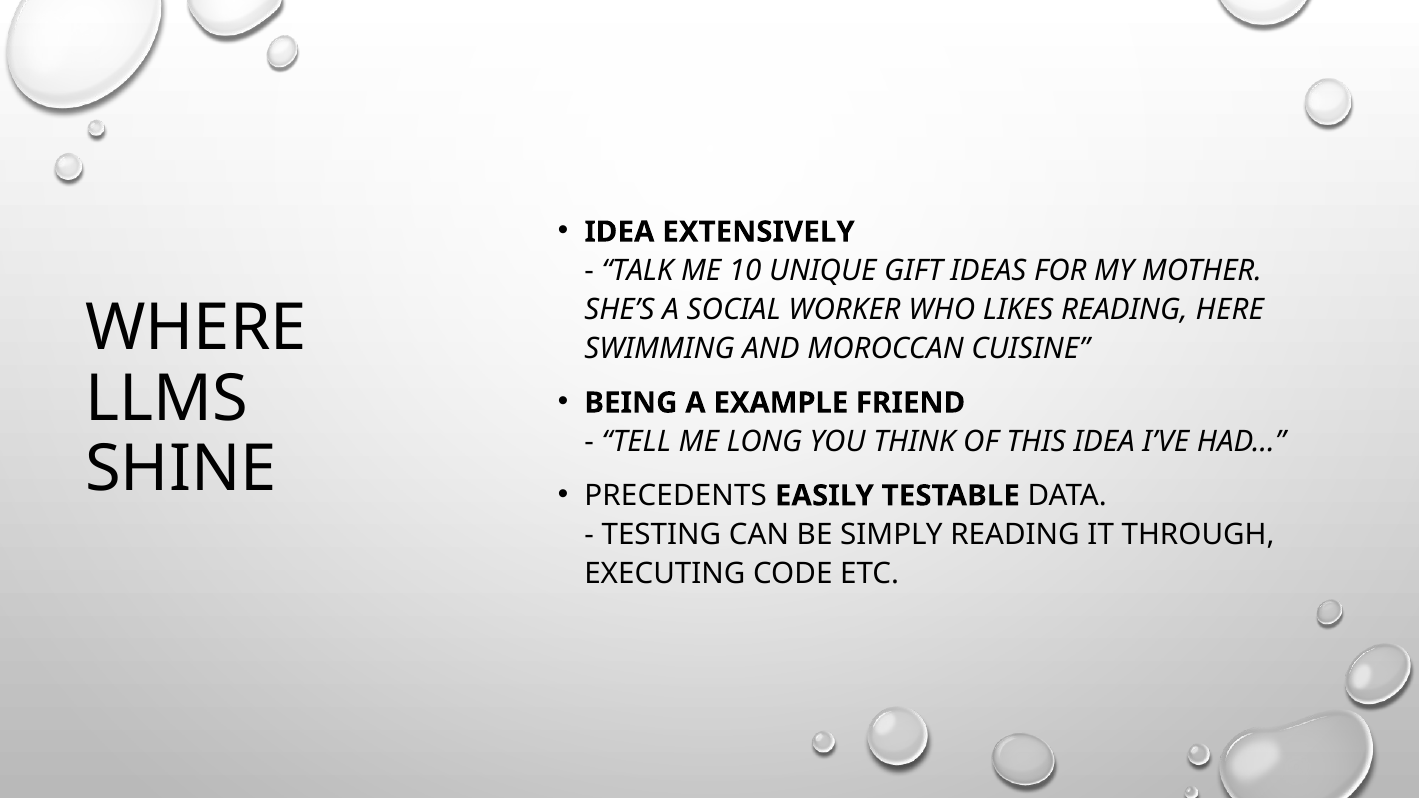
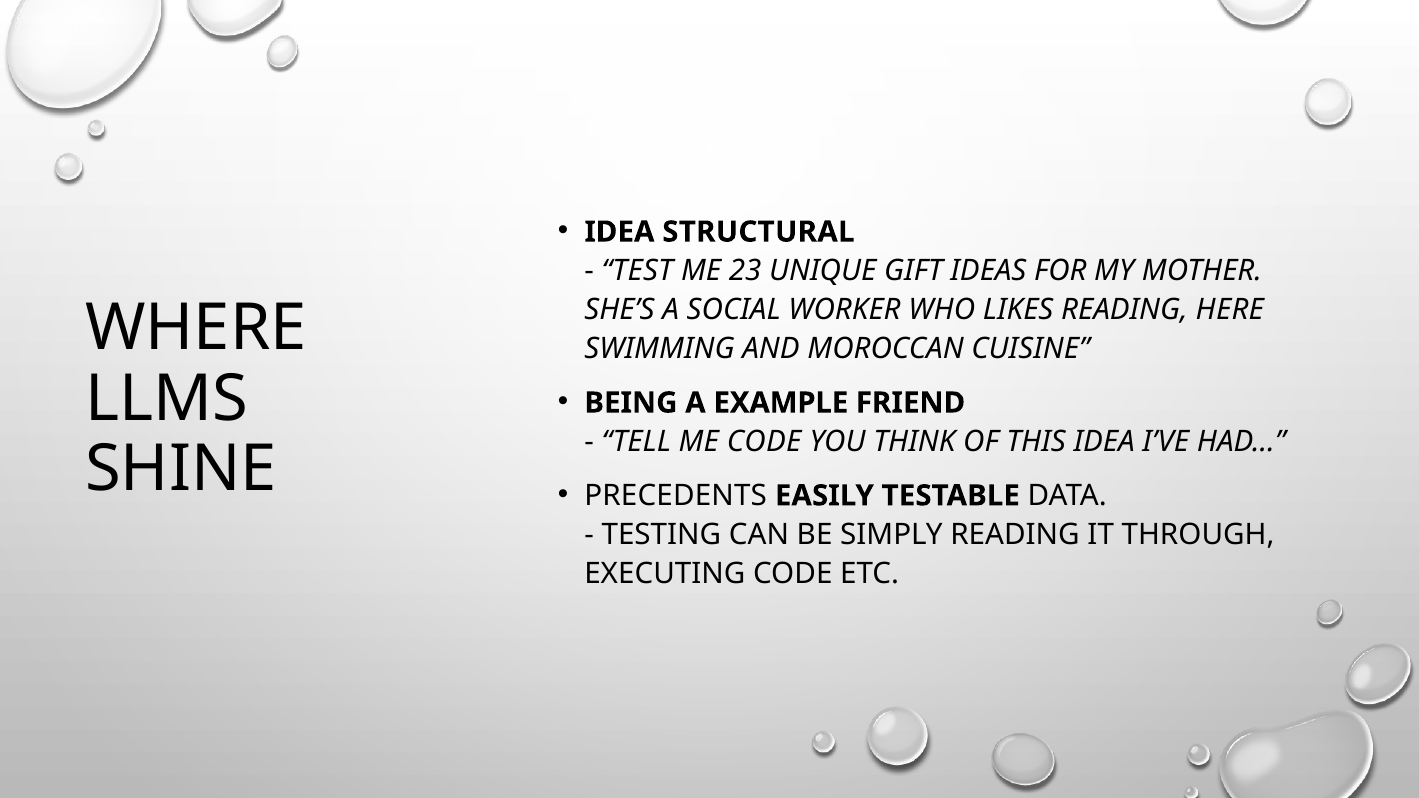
EXTENSIVELY: EXTENSIVELY -> STRUCTURAL
TALK: TALK -> TEST
10: 10 -> 23
ME LONG: LONG -> CODE
